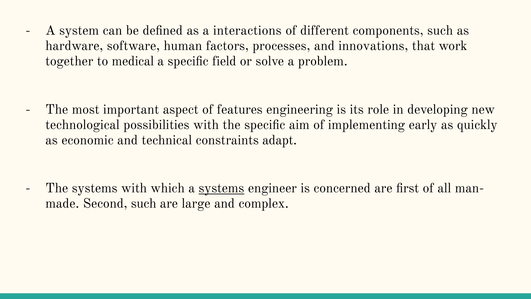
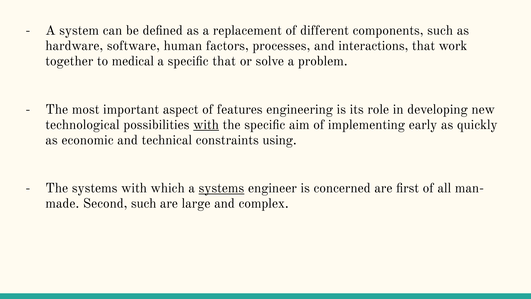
interactions: interactions -> replacement
innovations: innovations -> interactions
specific field: field -> that
with at (206, 125) underline: none -> present
adapt: adapt -> using
